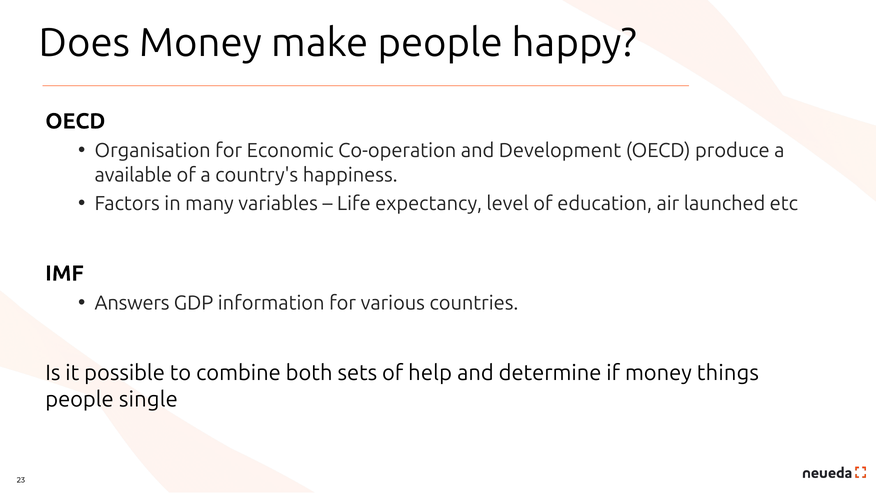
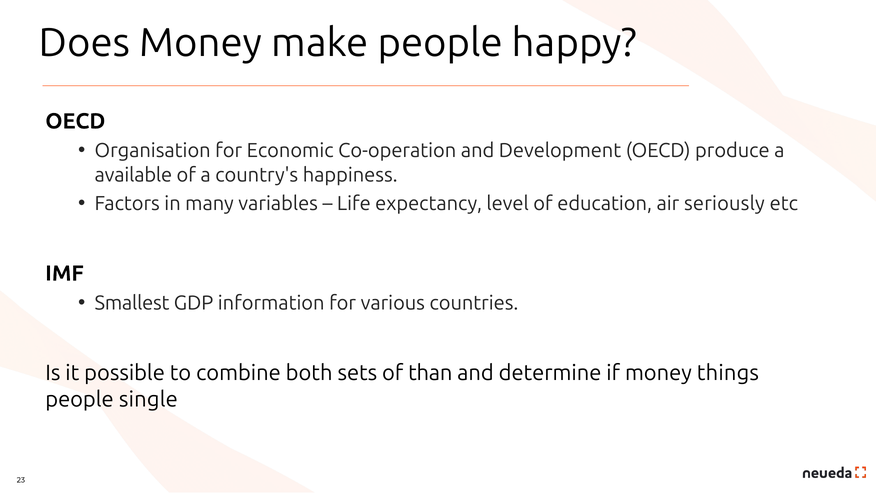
launched: launched -> seriously
Answers: Answers -> Smallest
help: help -> than
